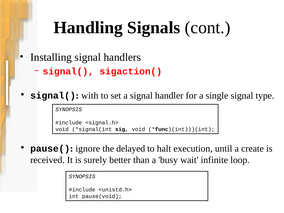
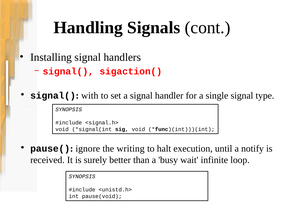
delayed: delayed -> writing
create: create -> notify
